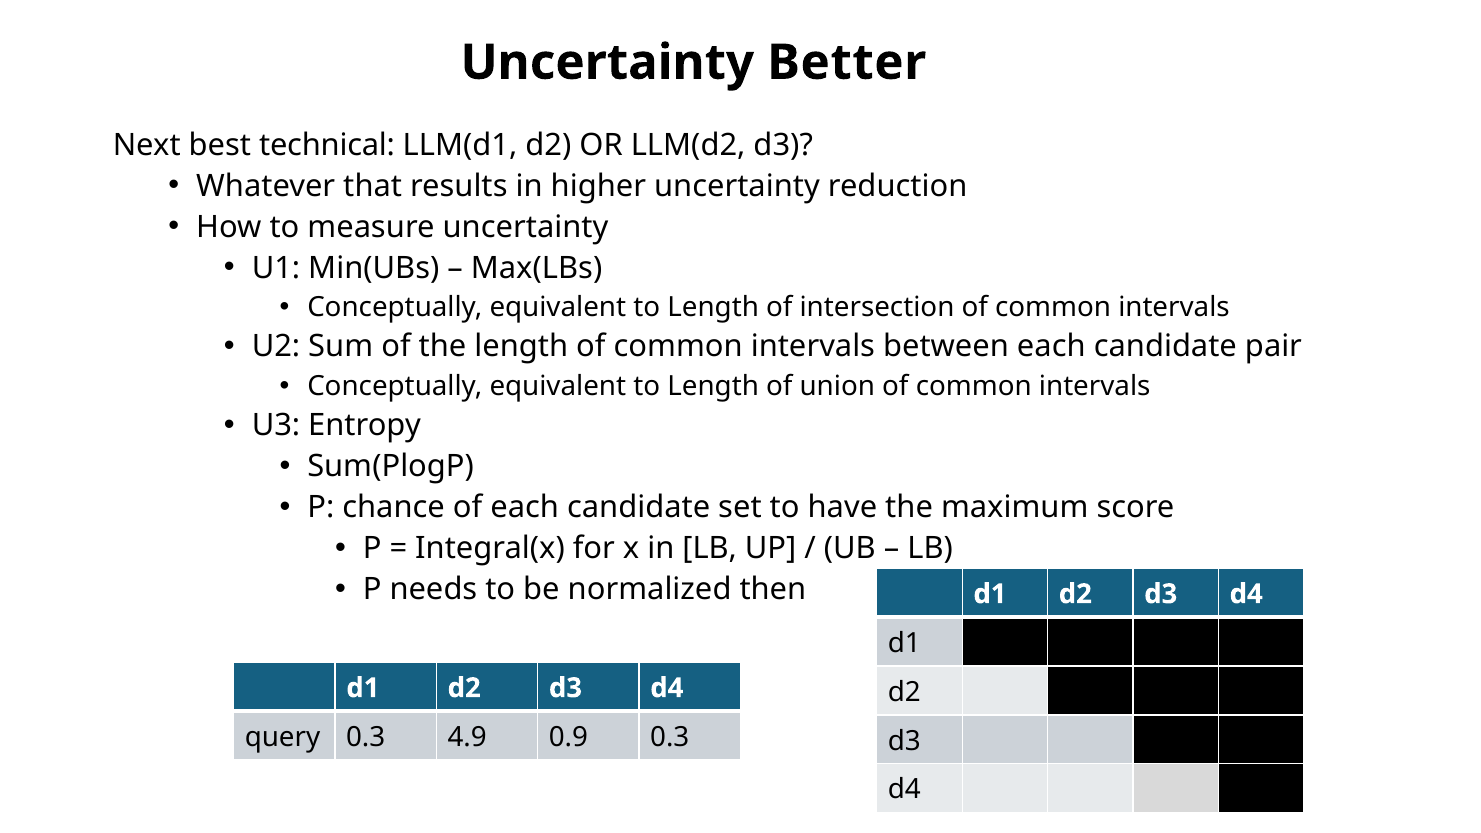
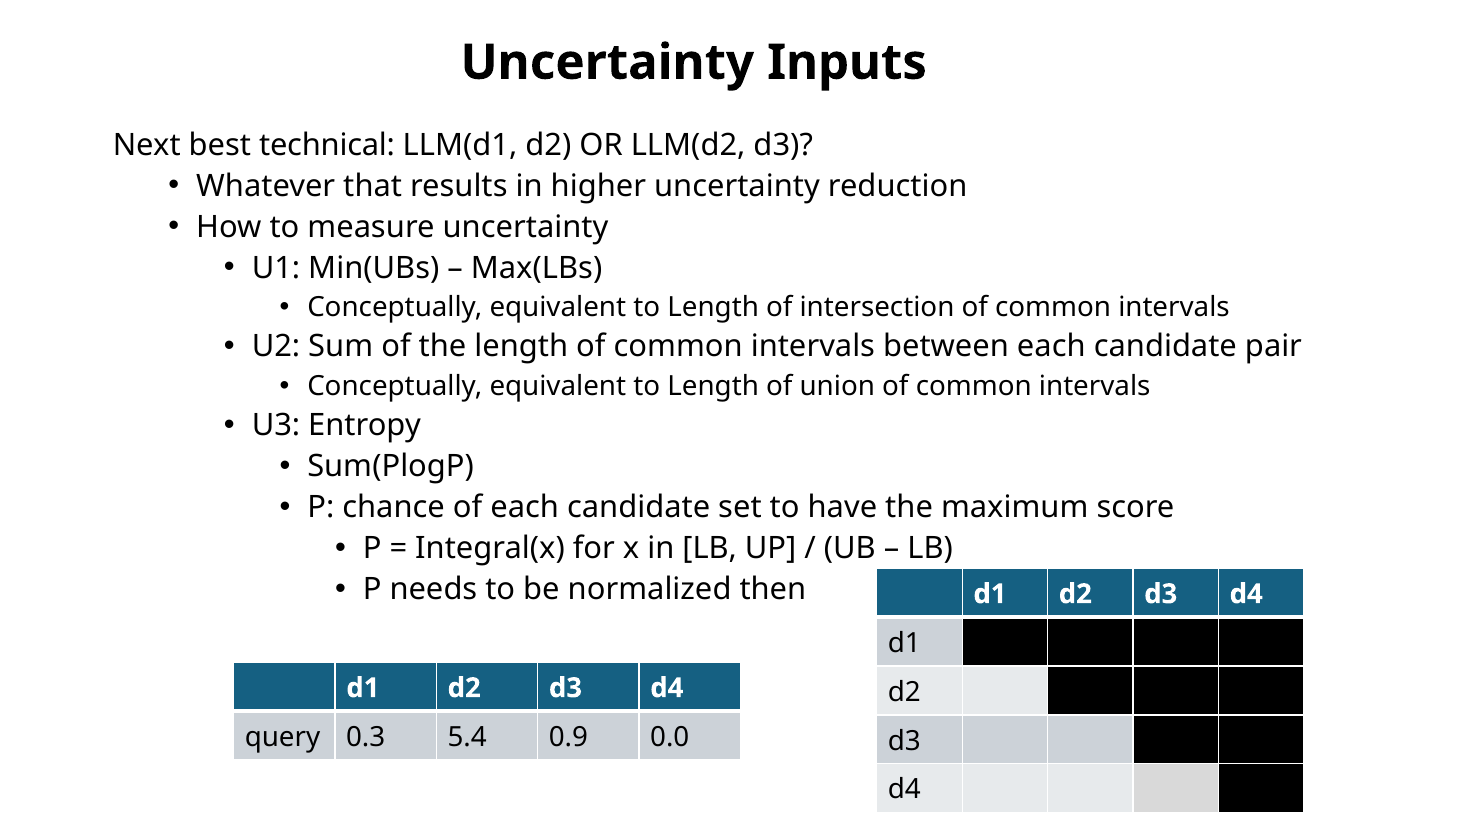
Better: Better -> Inputs
4.9: 4.9 -> 5.4
0.9 0.3: 0.3 -> 0.0
